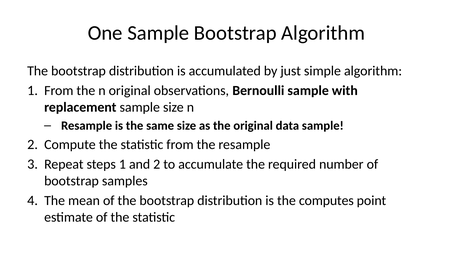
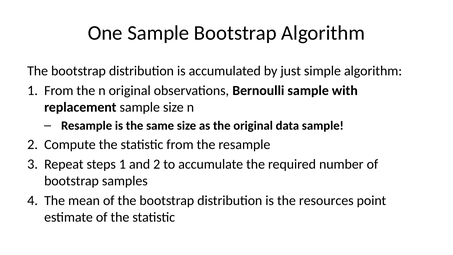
computes: computes -> resources
